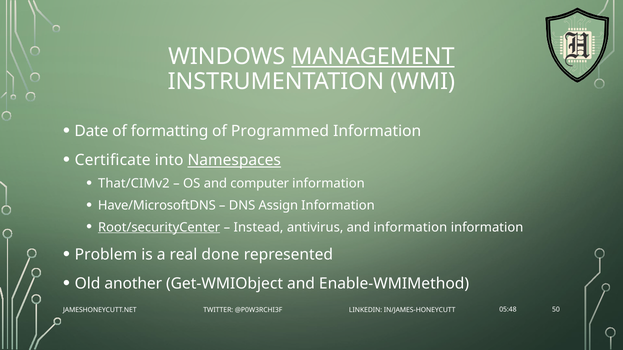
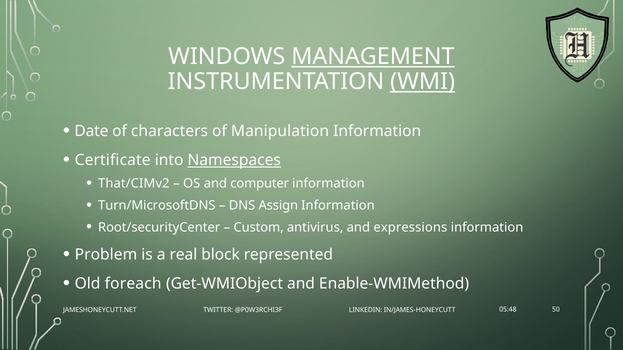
WMI underline: none -> present
formatting: formatting -> characters
Programmed: Programmed -> Manipulation
Have/MicrosoftDNS: Have/MicrosoftDNS -> Turn/MicrosoftDNS
Root/securityCenter underline: present -> none
Instead: Instead -> Custom
and information: information -> expressions
done: done -> block
another: another -> foreach
